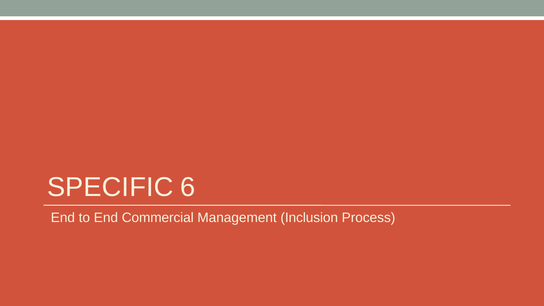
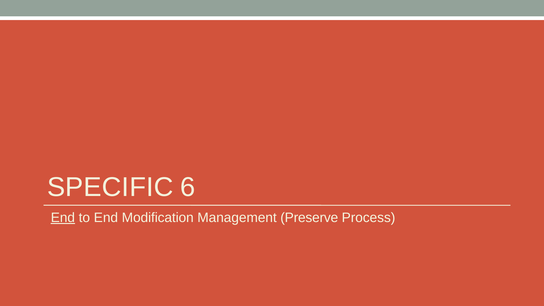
End at (63, 218) underline: none -> present
Commercial: Commercial -> Modification
Inclusion: Inclusion -> Preserve
